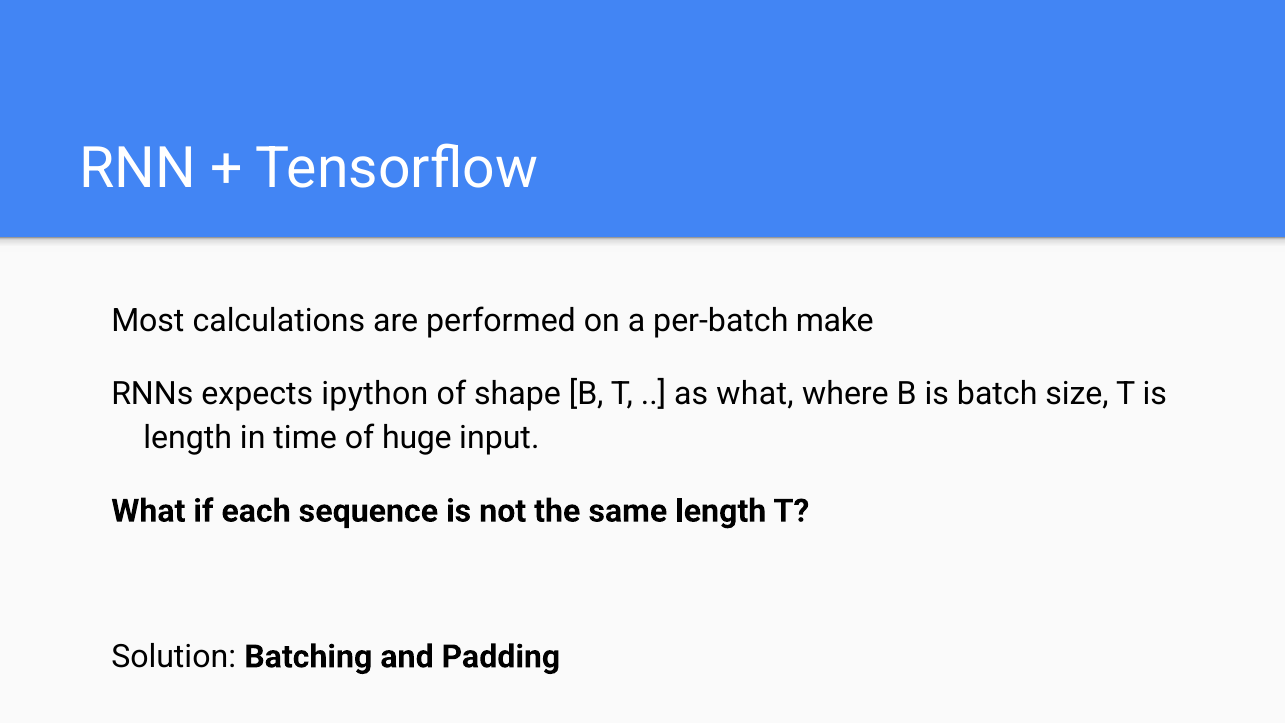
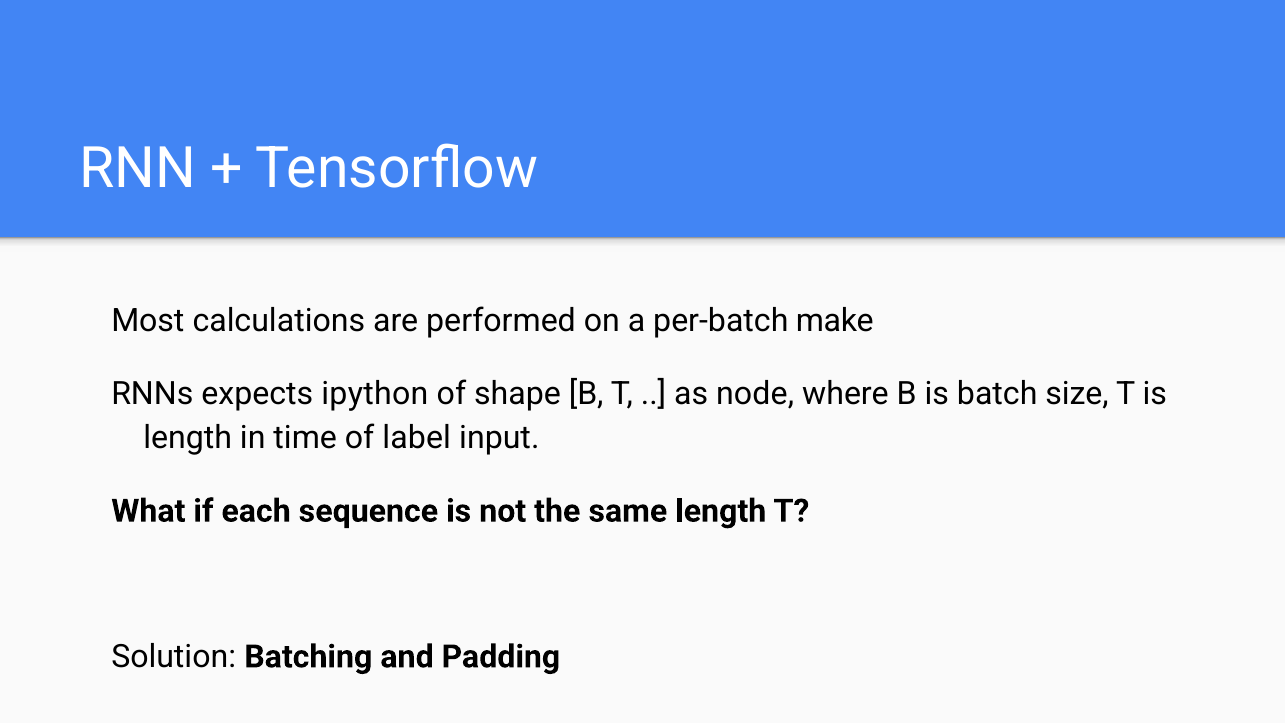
as what: what -> node
huge: huge -> label
